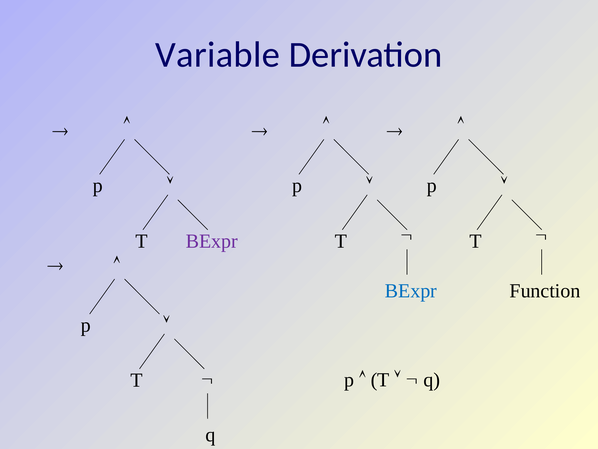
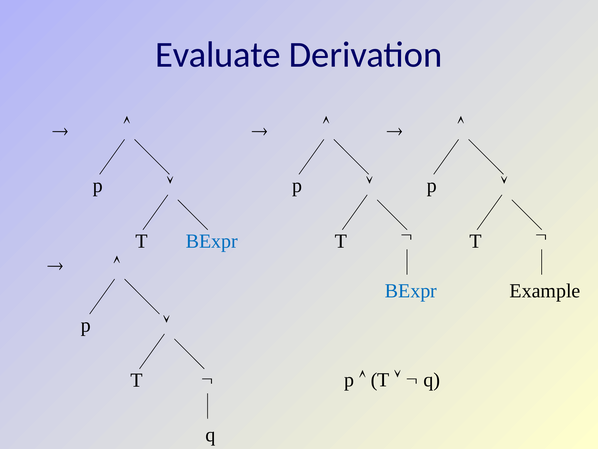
Variable: Variable -> Evaluate
BExpr at (212, 241) colour: purple -> blue
Function: Function -> Example
